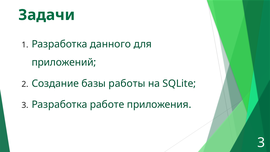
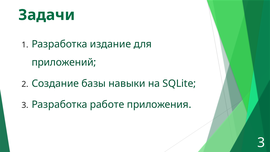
данного: данного -> издание
работы: работы -> навыки
